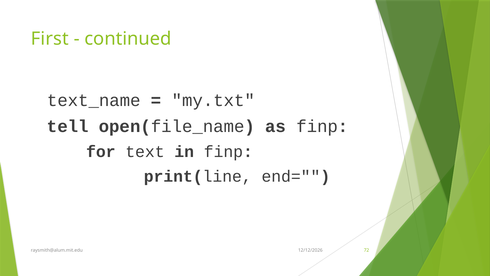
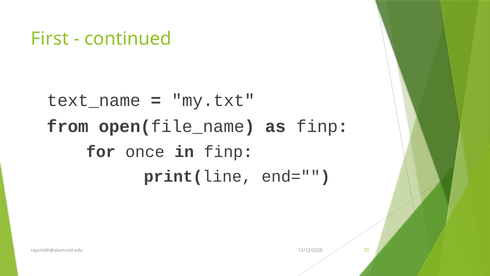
tell: tell -> from
text: text -> once
